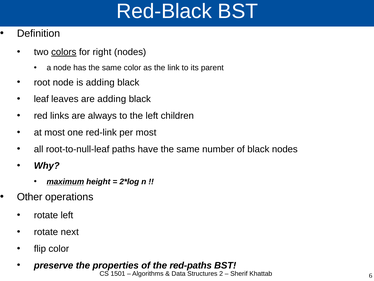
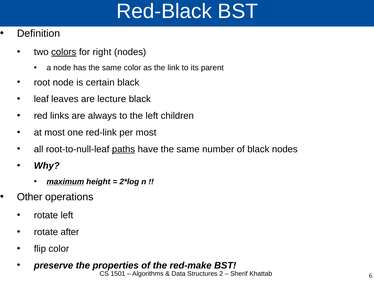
is adding: adding -> certain
are adding: adding -> lecture
paths underline: none -> present
next: next -> after
red-paths: red-paths -> red-make
